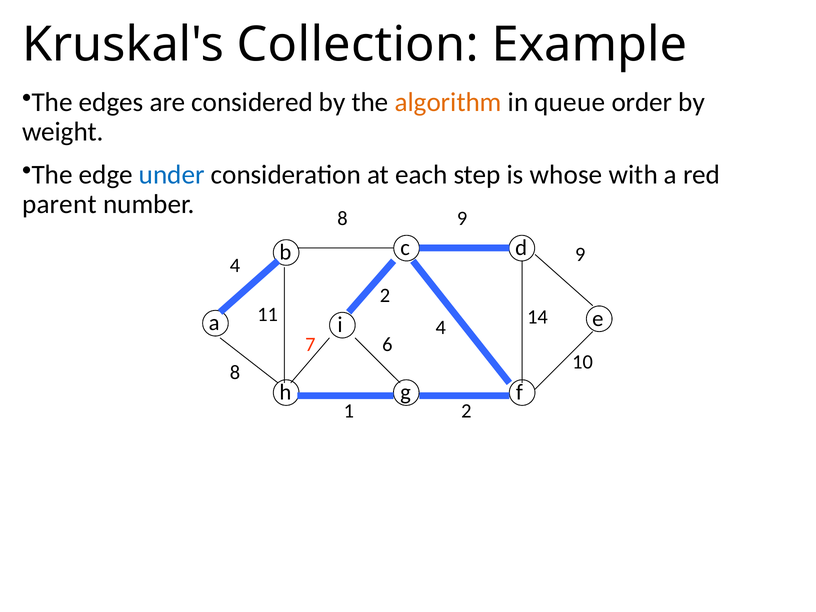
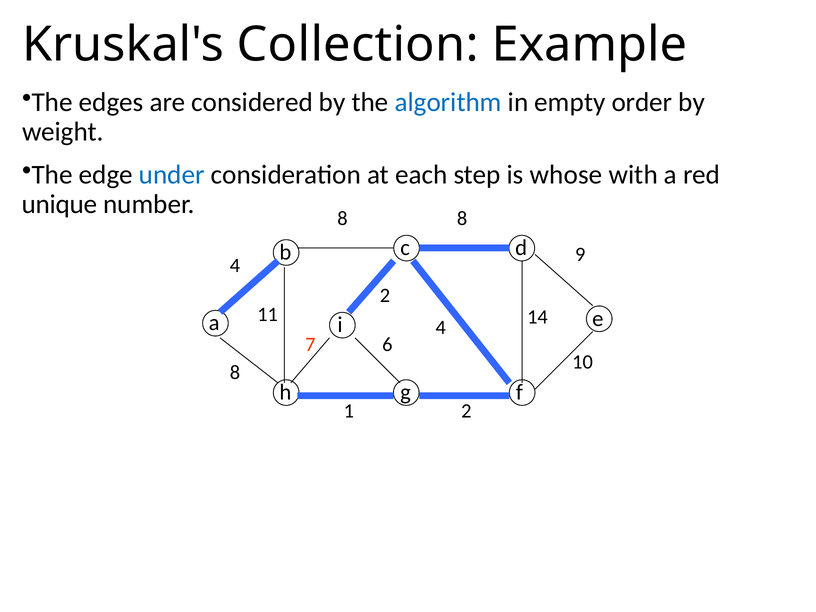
algorithm colour: orange -> blue
queue: queue -> empty
parent: parent -> unique
8 9: 9 -> 8
